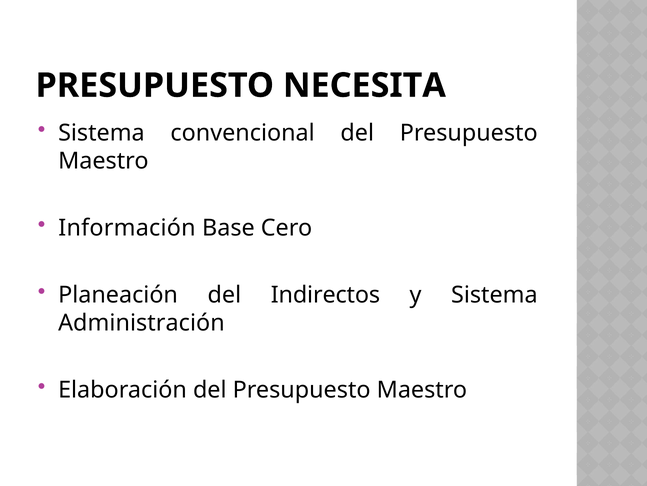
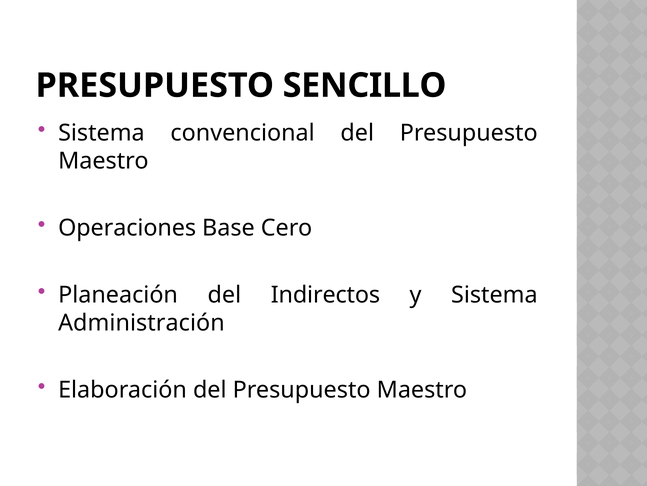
NECESITA: NECESITA -> SENCILLO
Información: Información -> Operaciones
